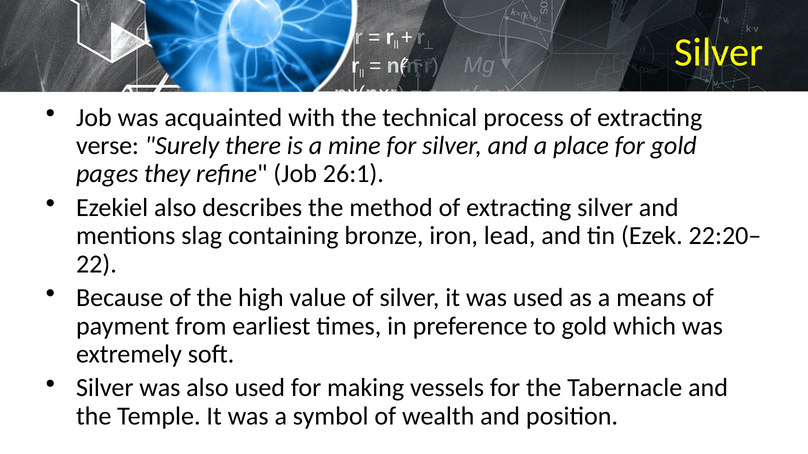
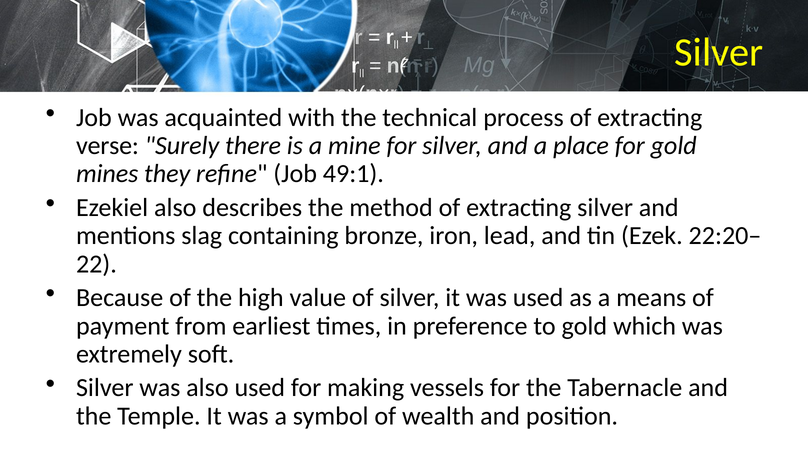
pages: pages -> mines
26:1: 26:1 -> 49:1
